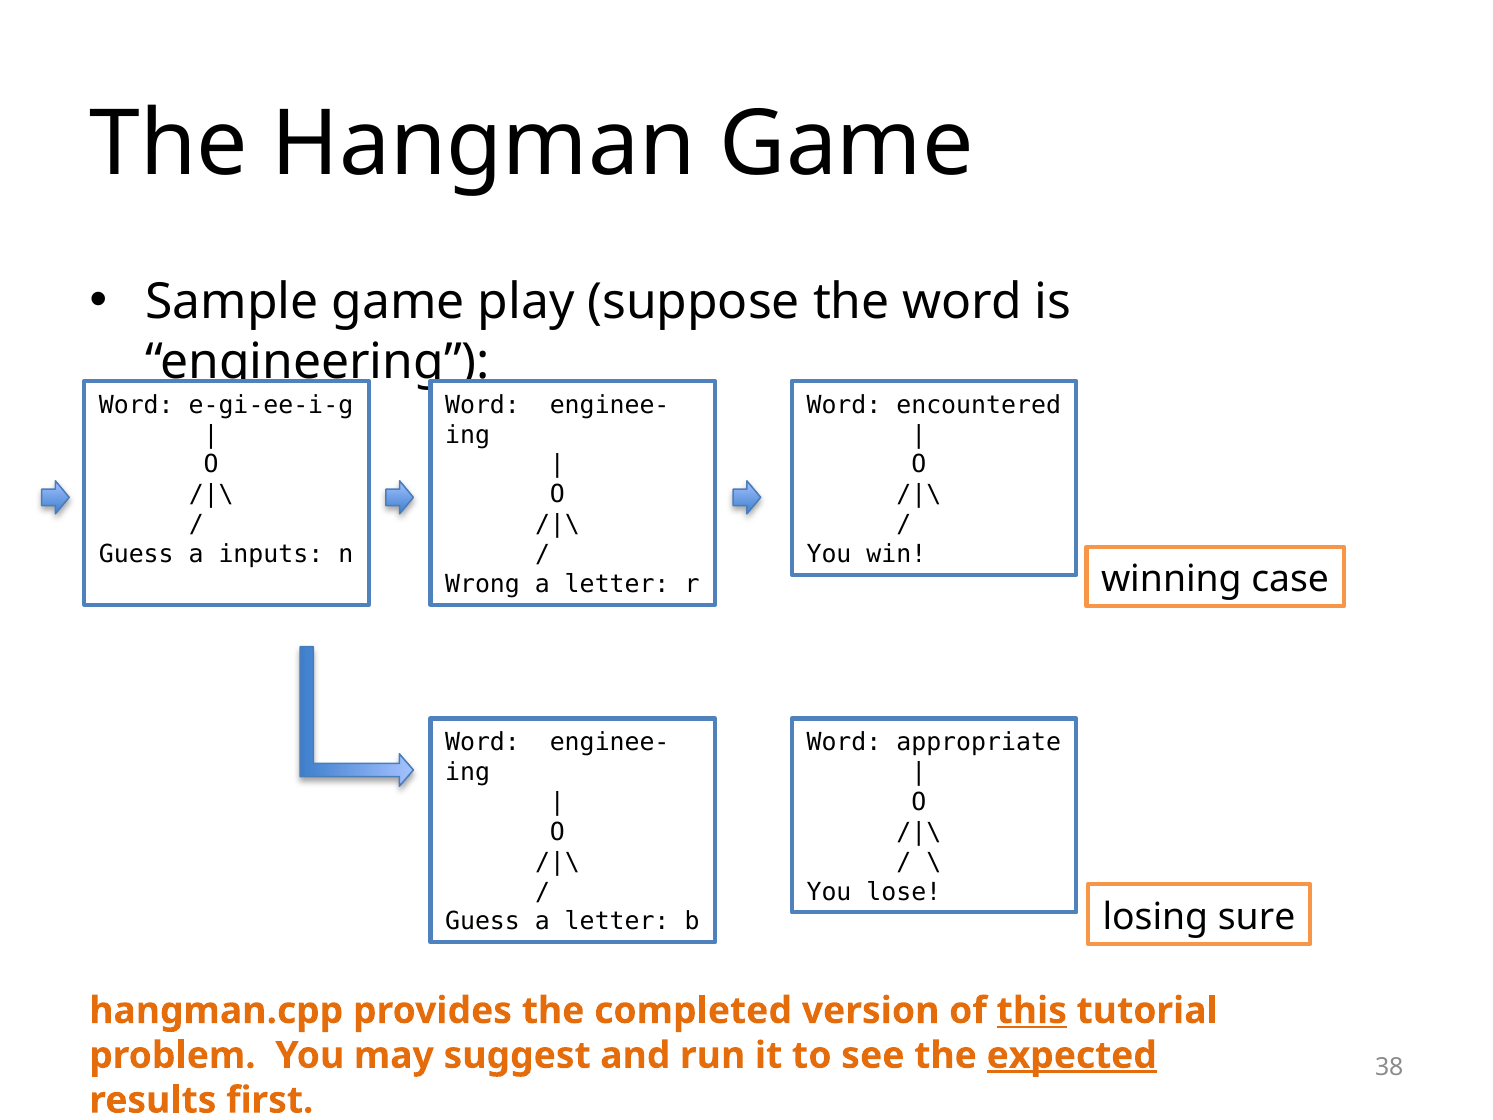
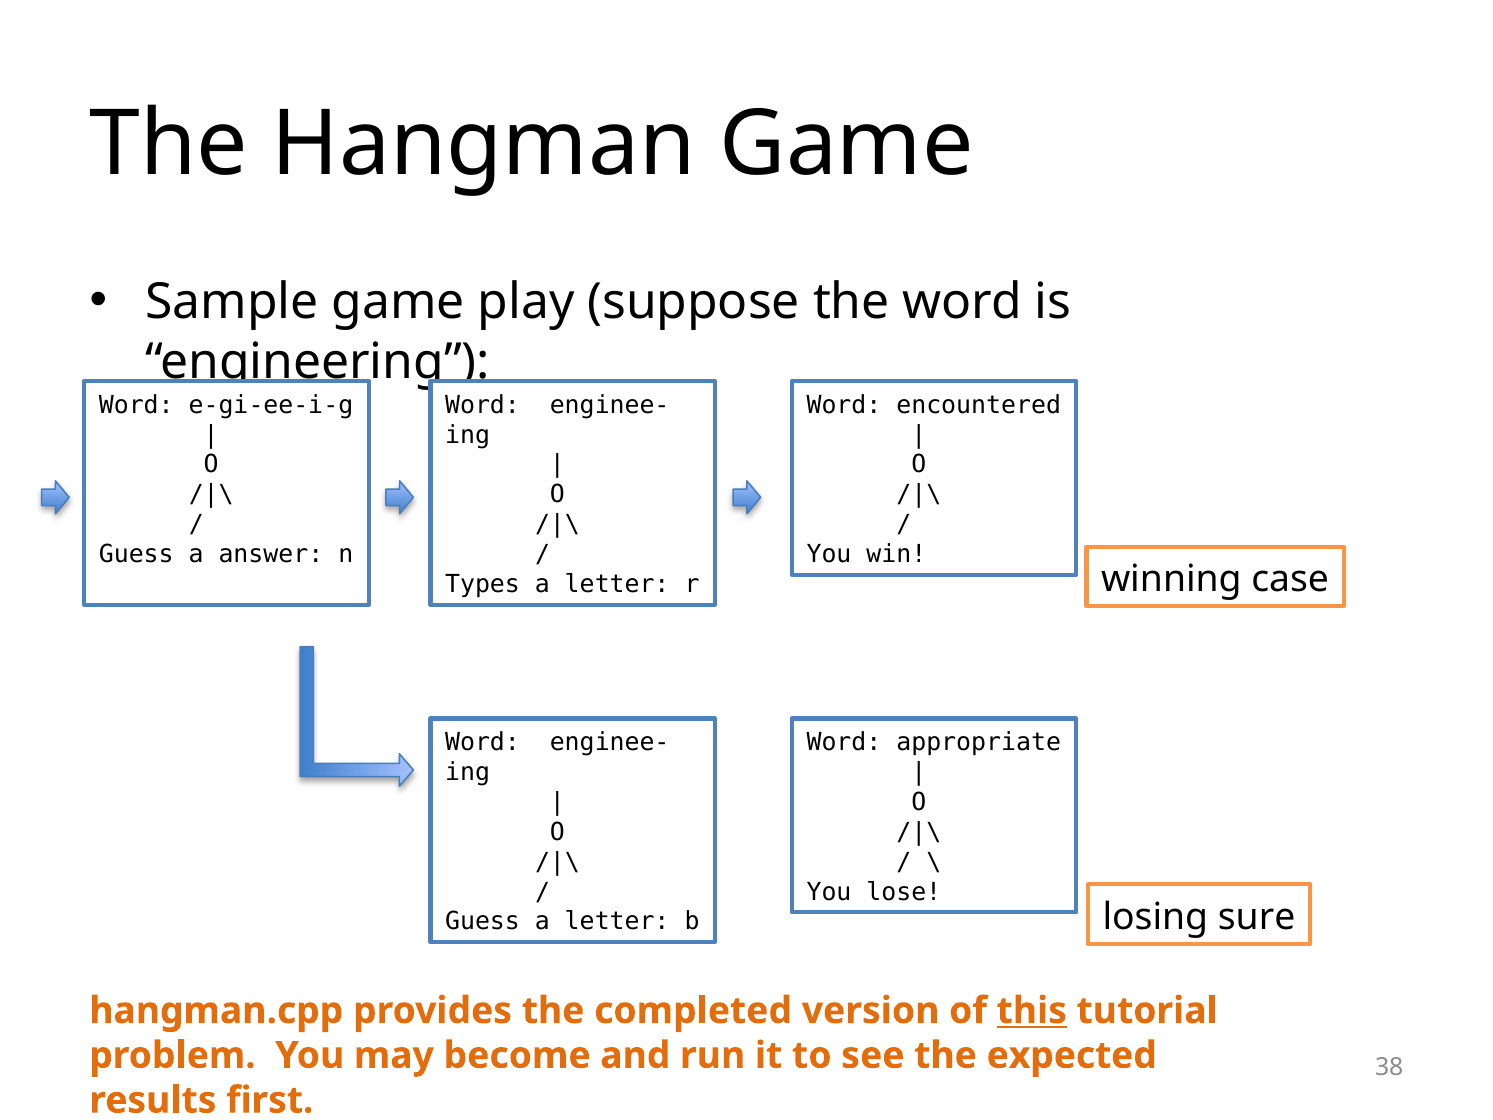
inputs: inputs -> answer
Wrong: Wrong -> Types
suggest: suggest -> become
expected underline: present -> none
